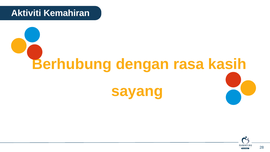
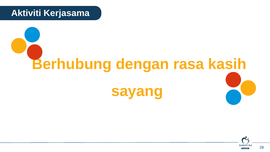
Kemahiran: Kemahiran -> Kerjasama
